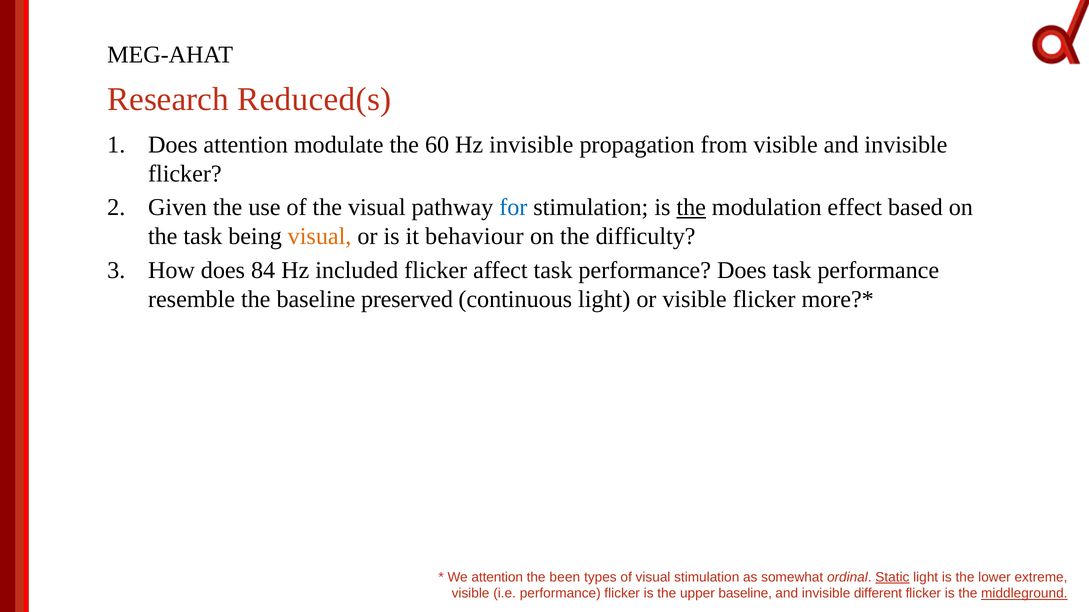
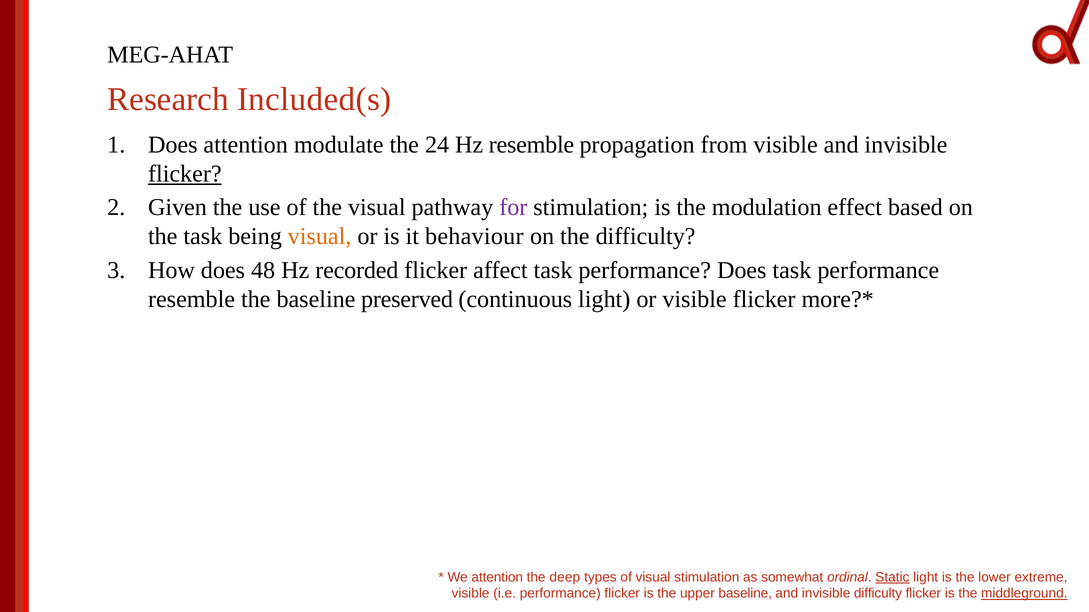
Reduced(s: Reduced(s -> Included(s
60: 60 -> 24
Hz invisible: invisible -> resemble
flicker at (185, 174) underline: none -> present
for colour: blue -> purple
the at (691, 208) underline: present -> none
84: 84 -> 48
included: included -> recorded
been: been -> deep
invisible different: different -> difficulty
